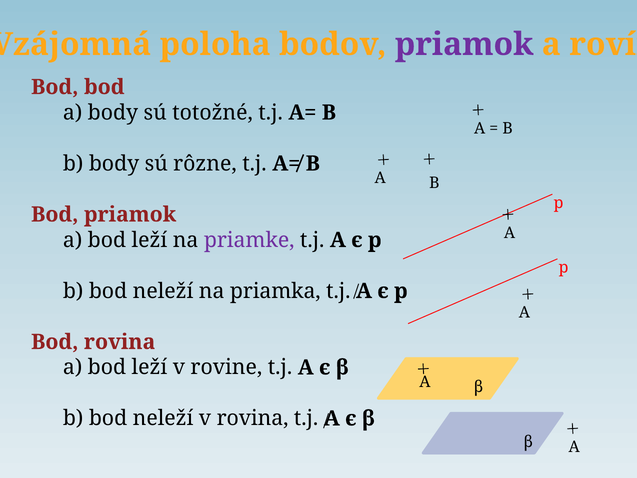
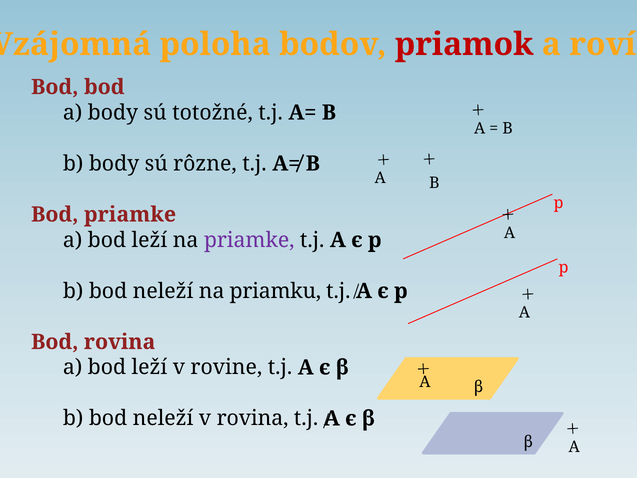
priamok at (464, 44) colour: purple -> red
Bod priamok: priamok -> priamke
priamka: priamka -> priamku
